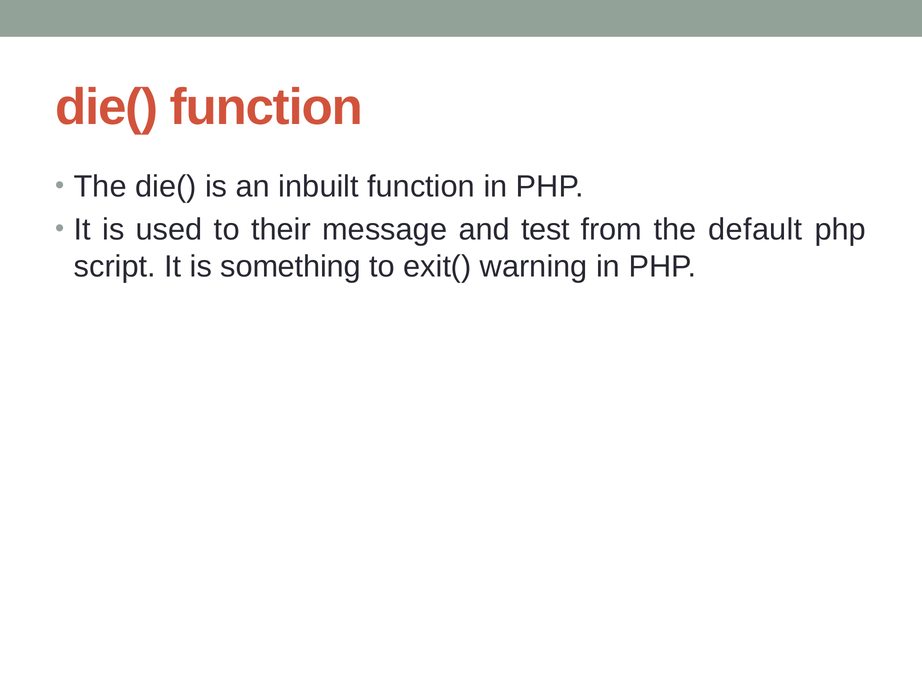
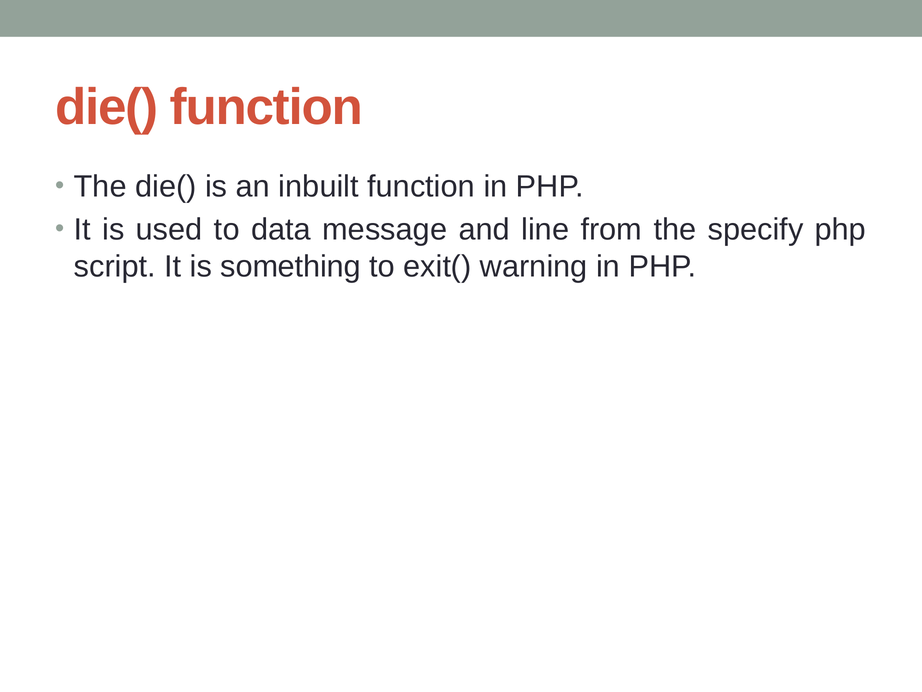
their: their -> data
test: test -> line
default: default -> specify
